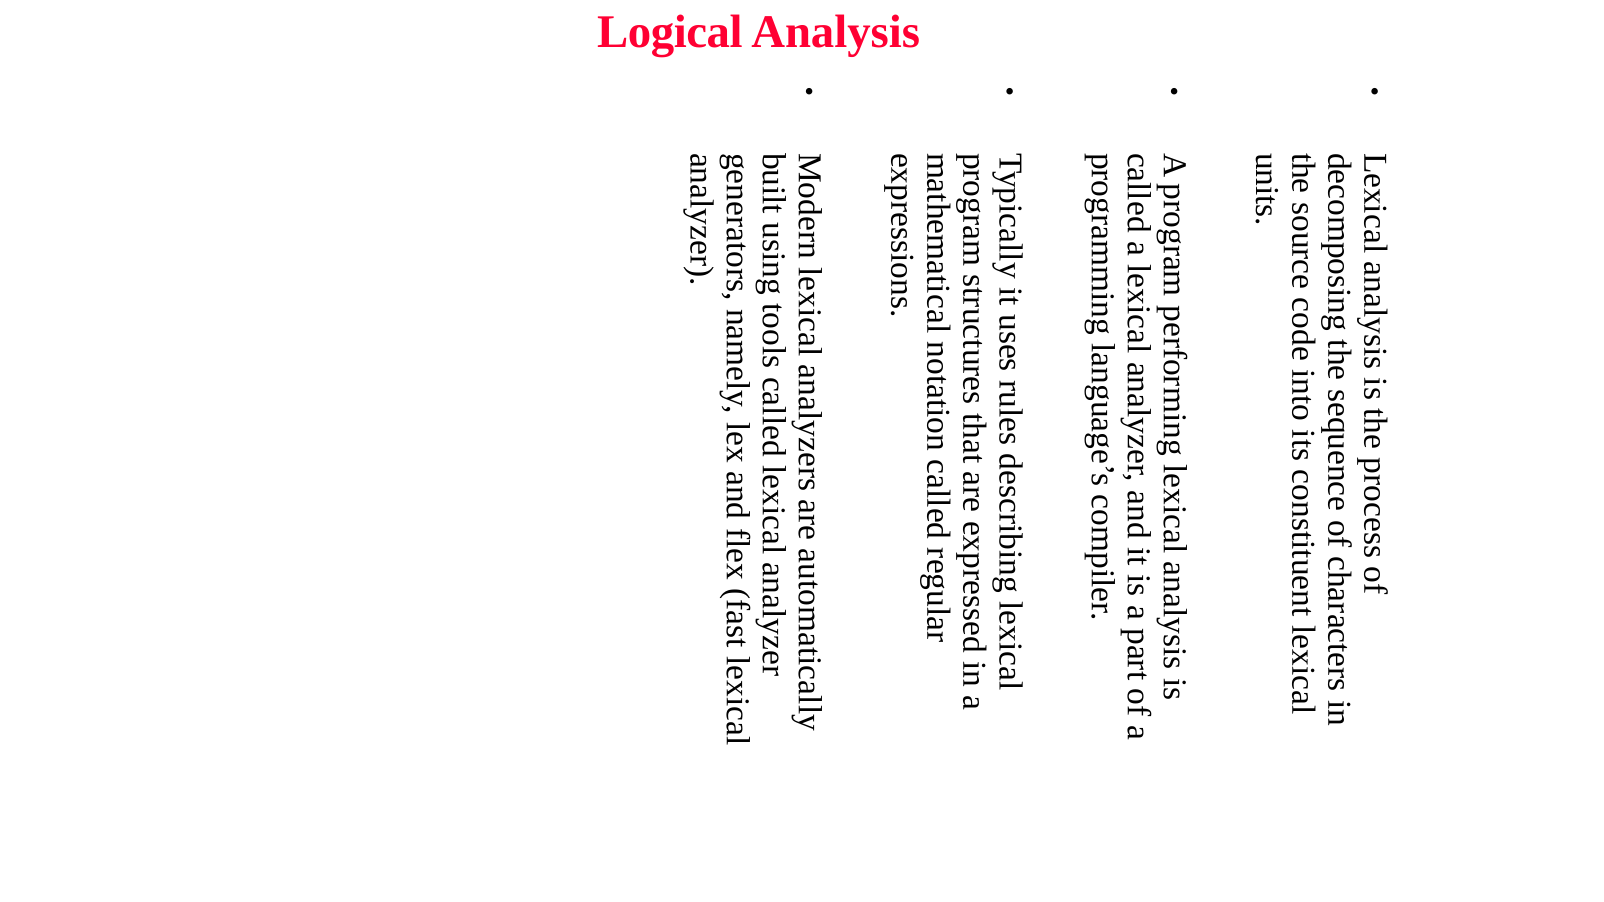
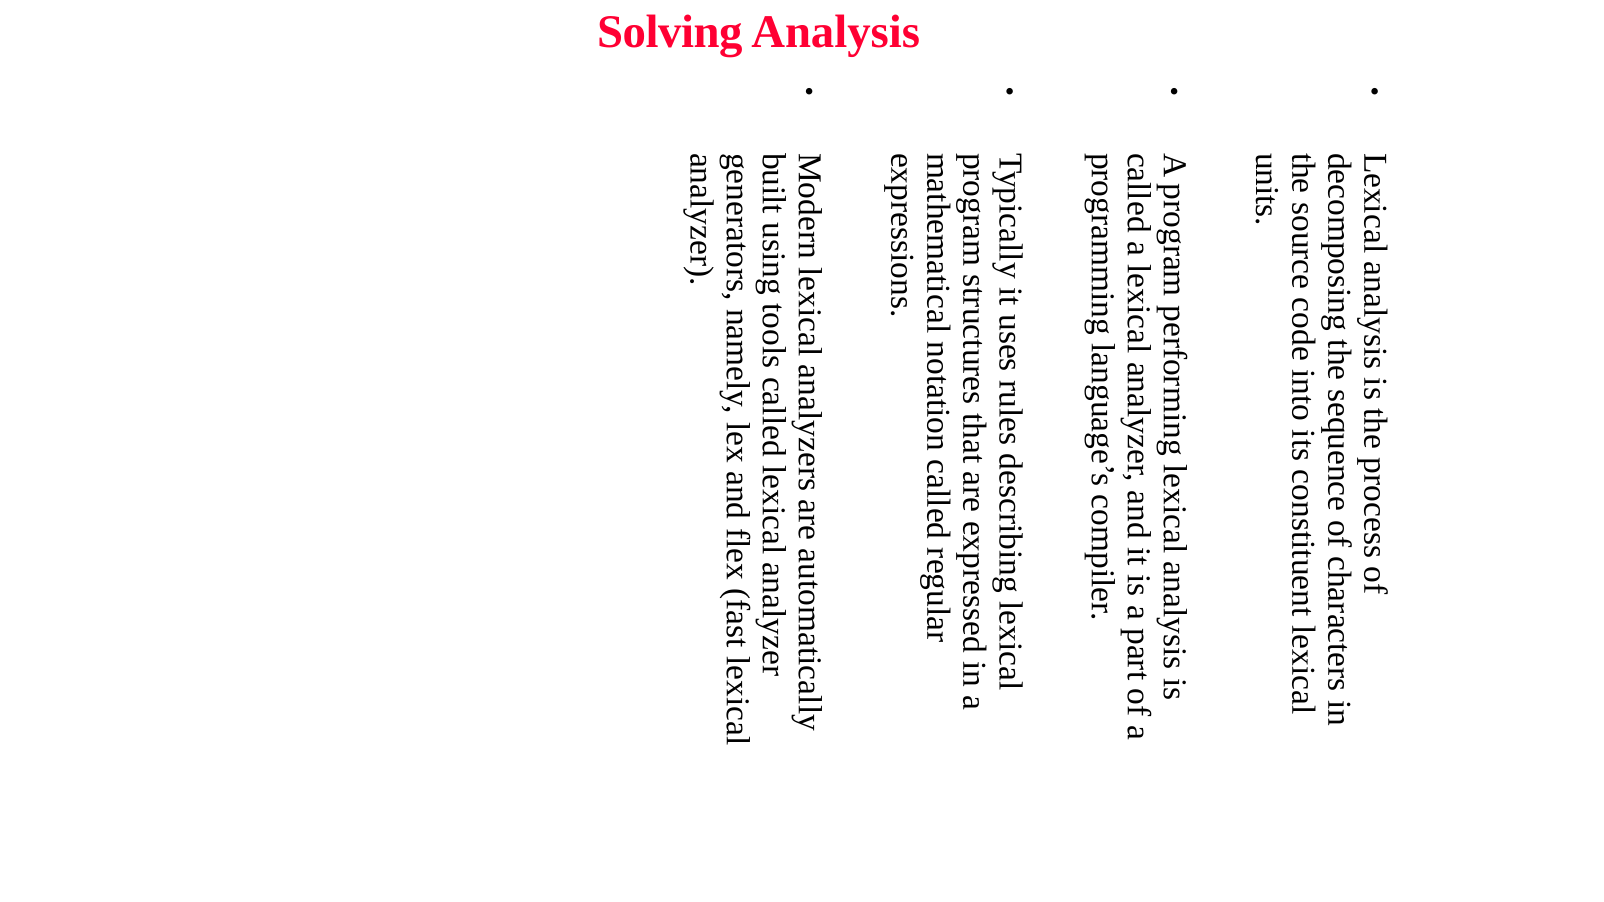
Logical: Logical -> Solving
